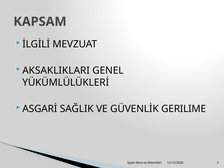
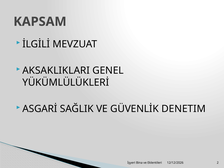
GERILIME: GERILIME -> DENETIM
